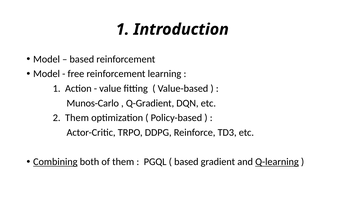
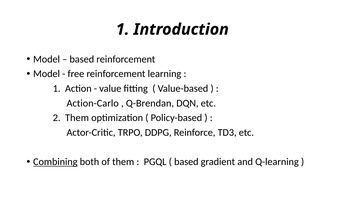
Munos-Carlo: Munos-Carlo -> Action-Carlo
Q-Gradient: Q-Gradient -> Q-Brendan
Q-learning underline: present -> none
